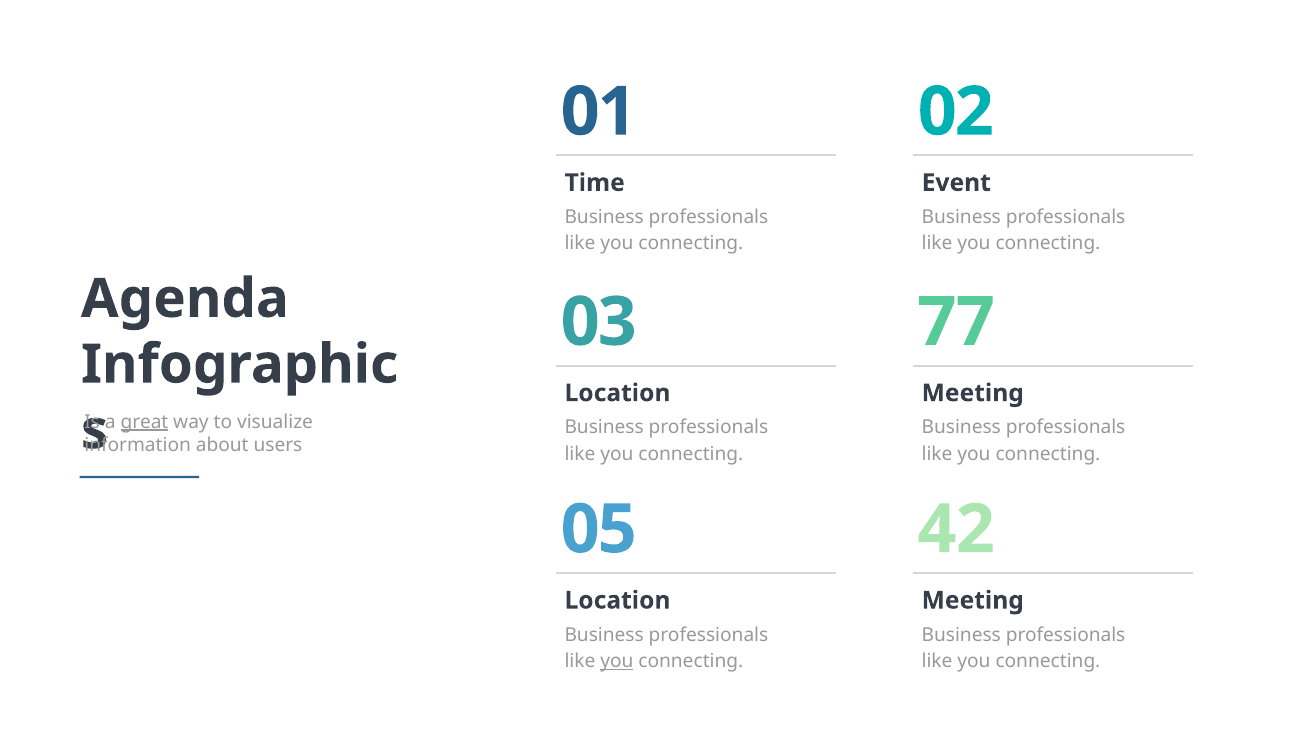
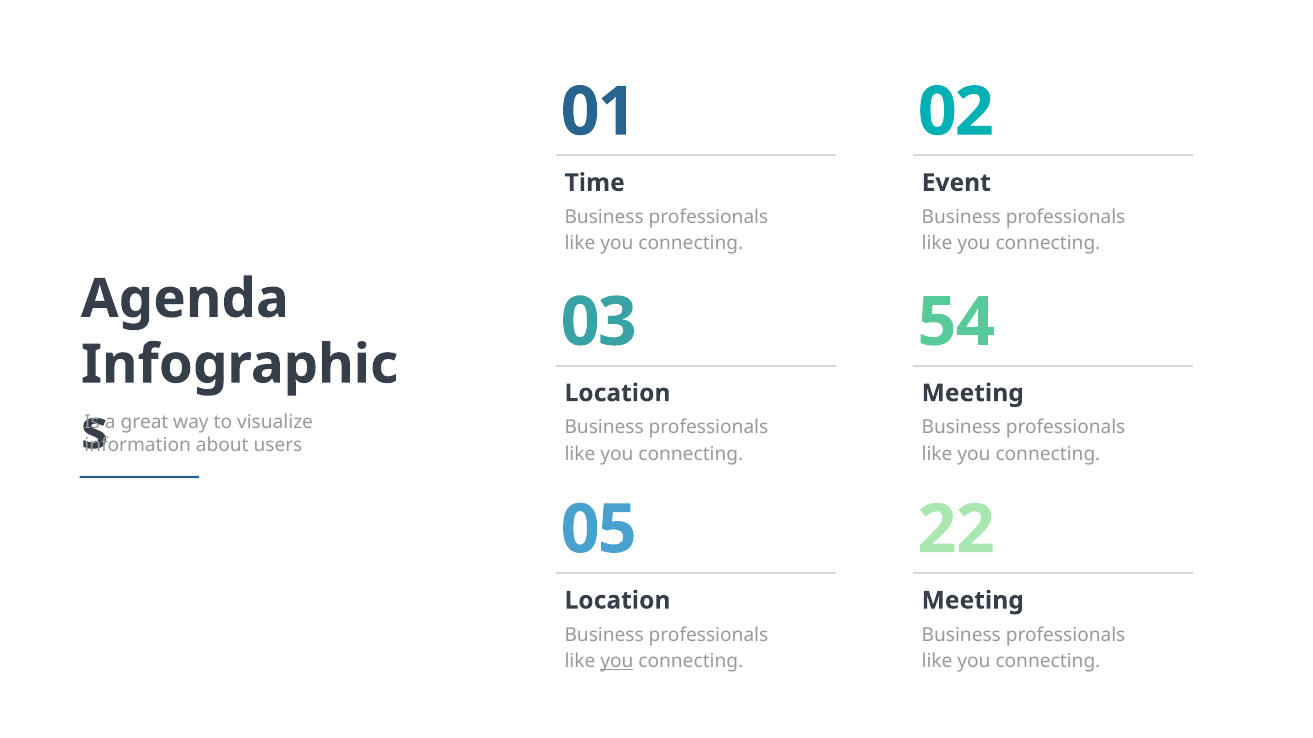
77: 77 -> 54
great underline: present -> none
42: 42 -> 22
